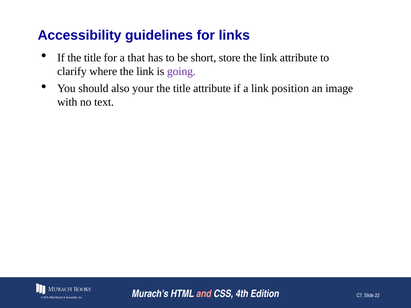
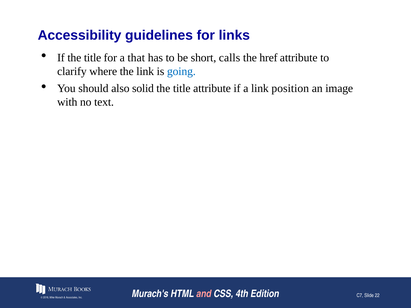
store: store -> calls
link at (268, 58): link -> href
going colour: purple -> blue
your: your -> solid
